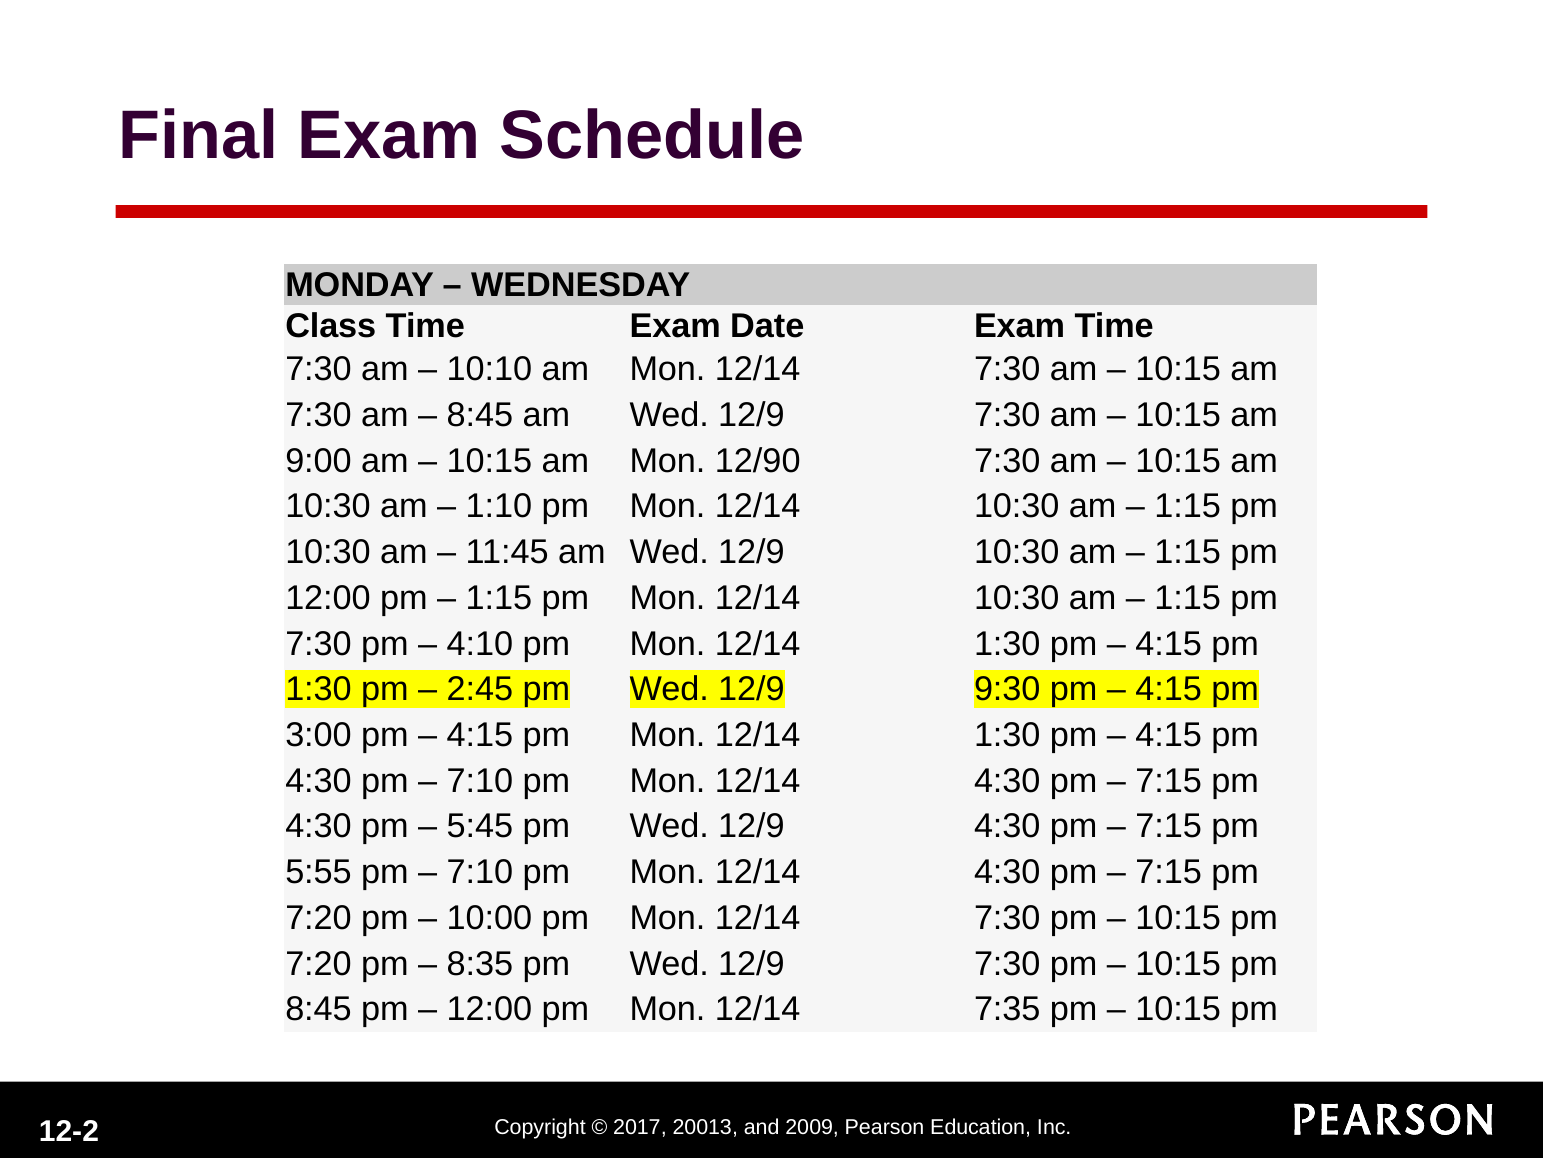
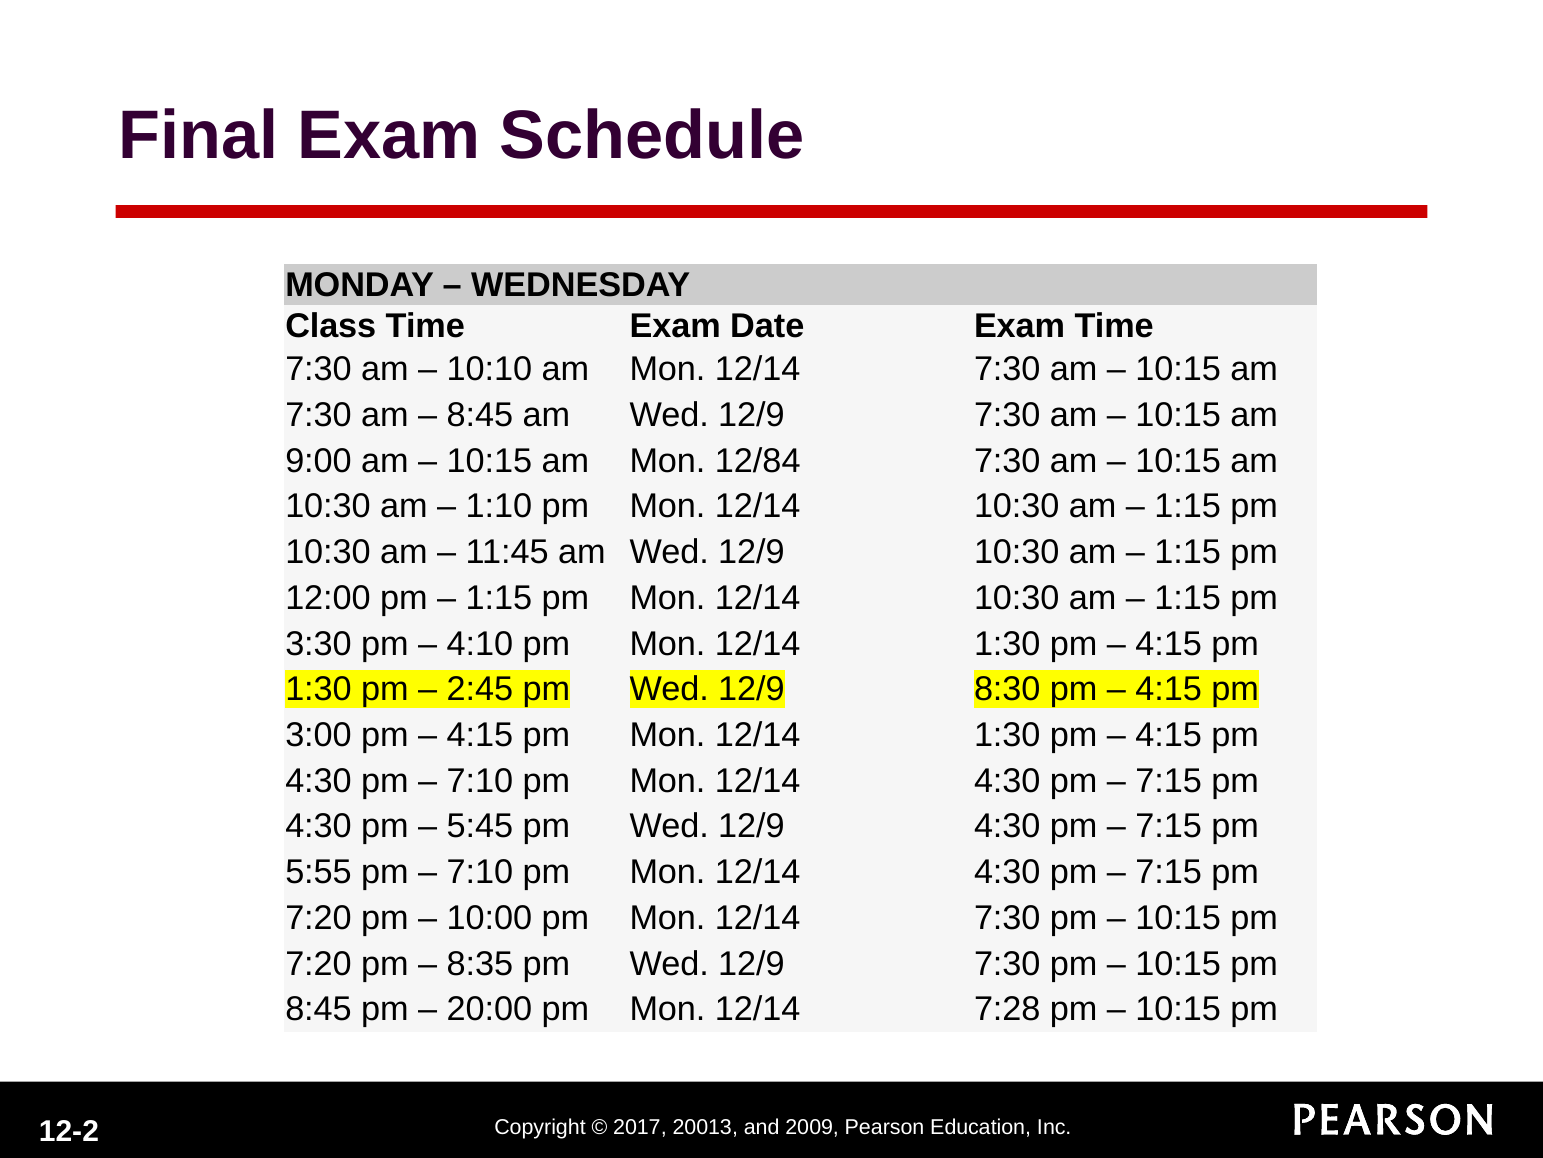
12/90: 12/90 -> 12/84
7:30 at (318, 643): 7:30 -> 3:30
9:30: 9:30 -> 8:30
12:00 at (489, 1009): 12:00 -> 20:00
7:35: 7:35 -> 7:28
